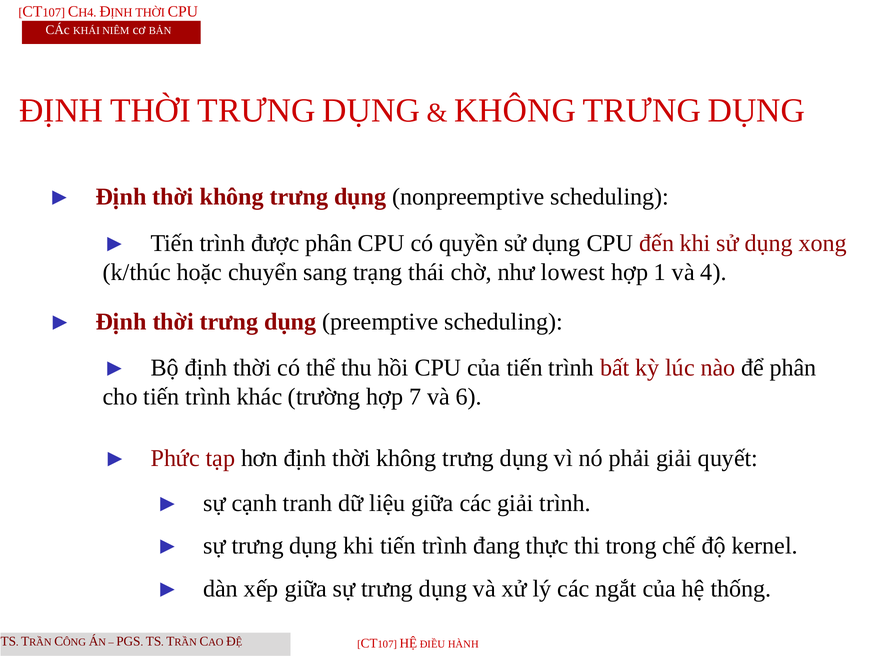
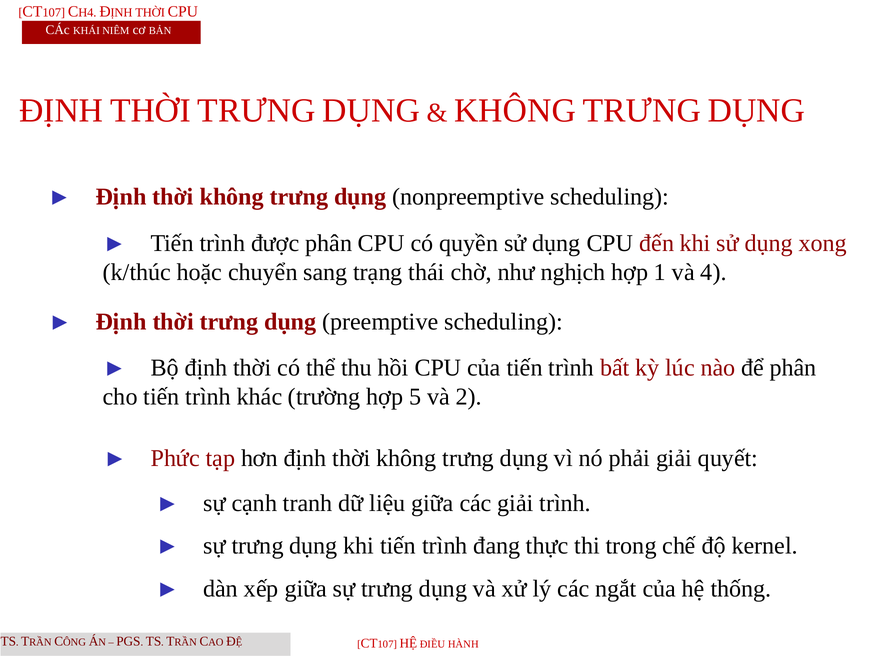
lowest: lowest -> nghịch
7: 7 -> 5
6: 6 -> 2
